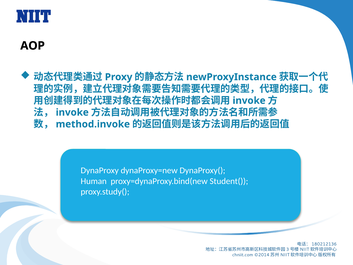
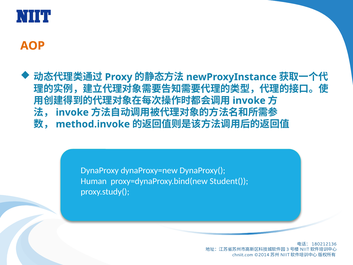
AOP colour: black -> orange
